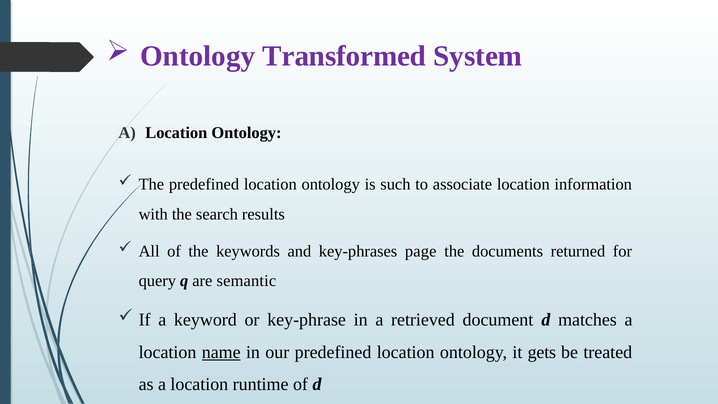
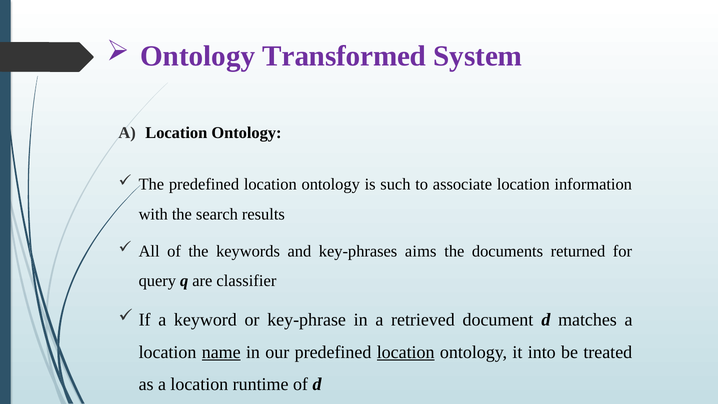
page: page -> aims
semantic: semantic -> classifier
location at (406, 352) underline: none -> present
gets: gets -> into
